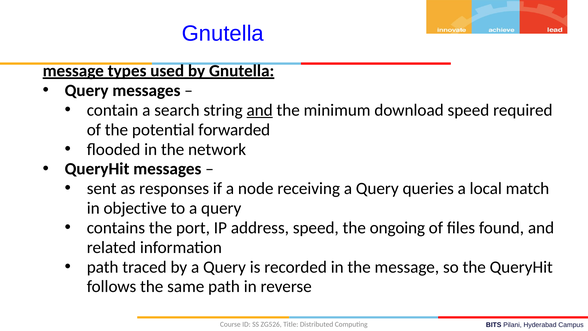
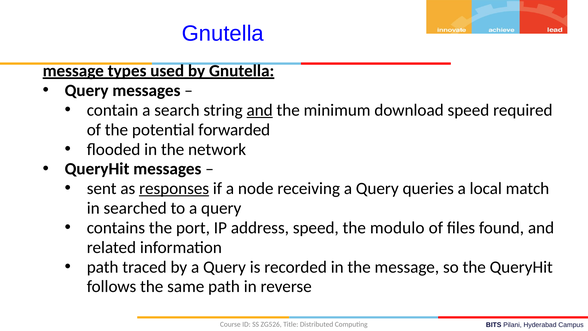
responses underline: none -> present
objective: objective -> searched
ongoing: ongoing -> modulo
